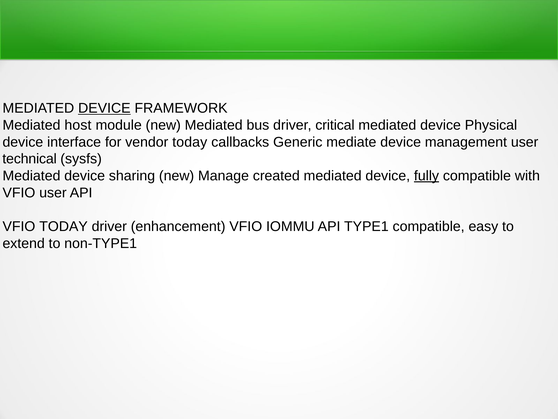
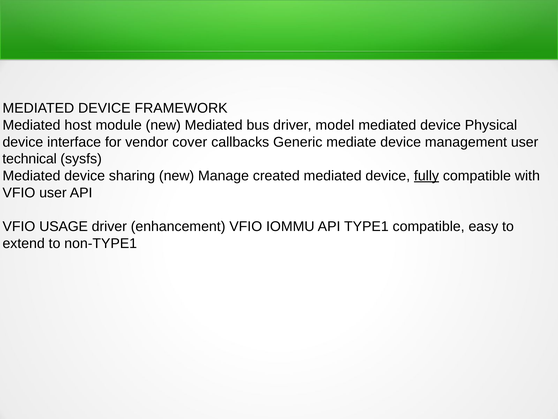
DEVICE at (104, 108) underline: present -> none
critical: critical -> model
vendor today: today -> cover
VFIO TODAY: TODAY -> USAGE
